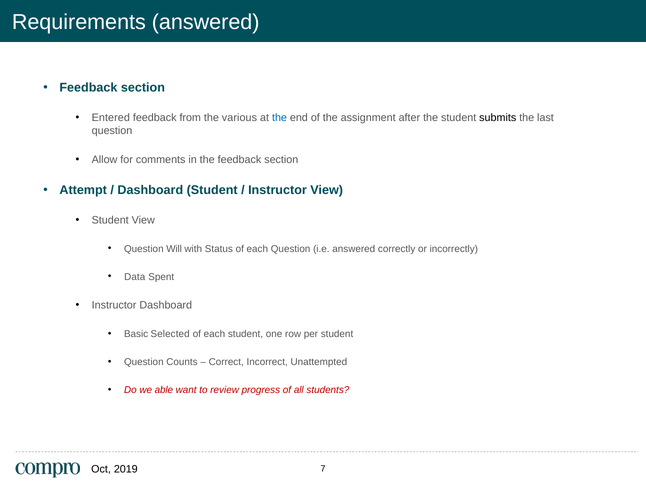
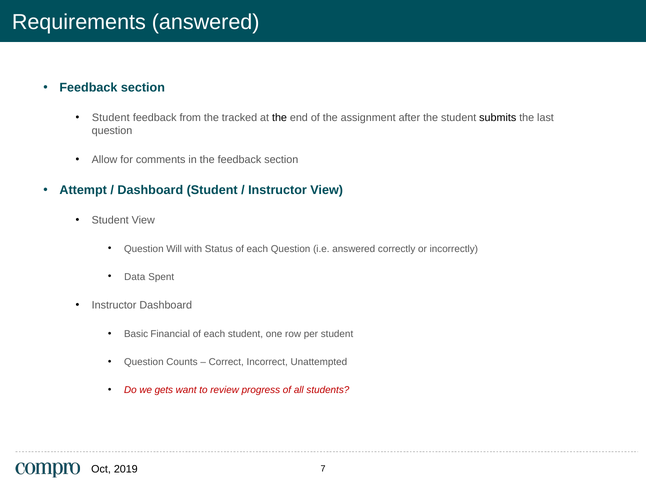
Entered at (111, 118): Entered -> Student
various: various -> tracked
the at (279, 118) colour: blue -> black
Selected: Selected -> Financial
able: able -> gets
